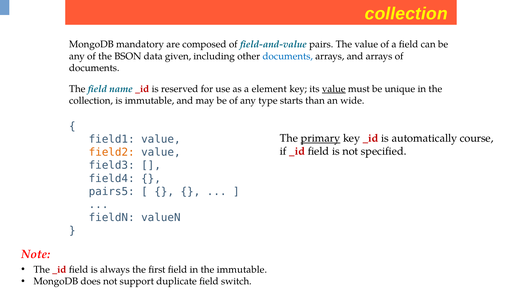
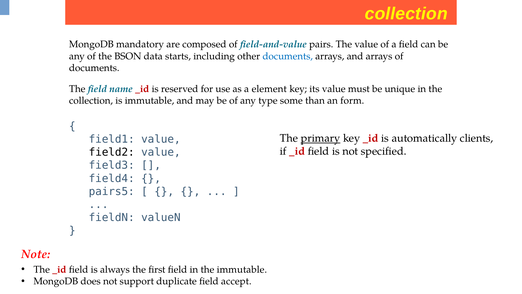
given: given -> starts
value at (334, 89) underline: present -> none
starts: starts -> some
wide: wide -> form
course: course -> clients
field2 colour: orange -> black
switch: switch -> accept
